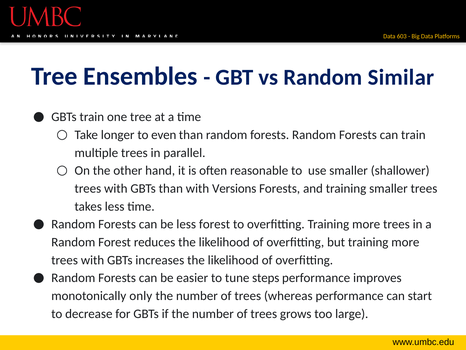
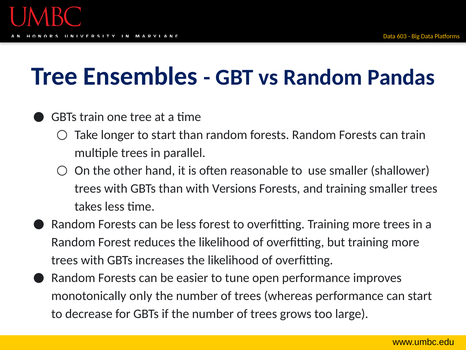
Similar: Similar -> Pandas
to even: even -> start
steps: steps -> open
